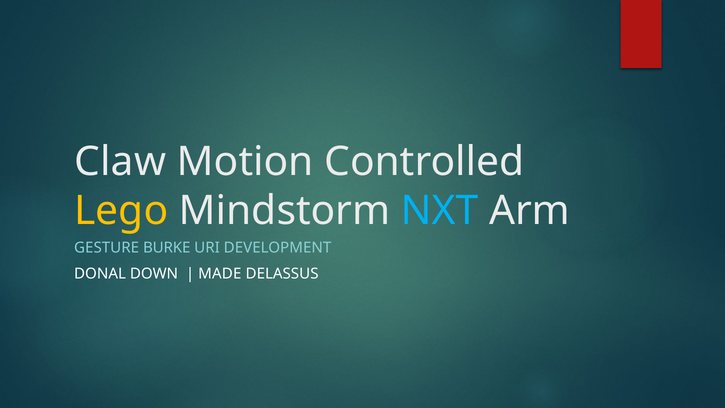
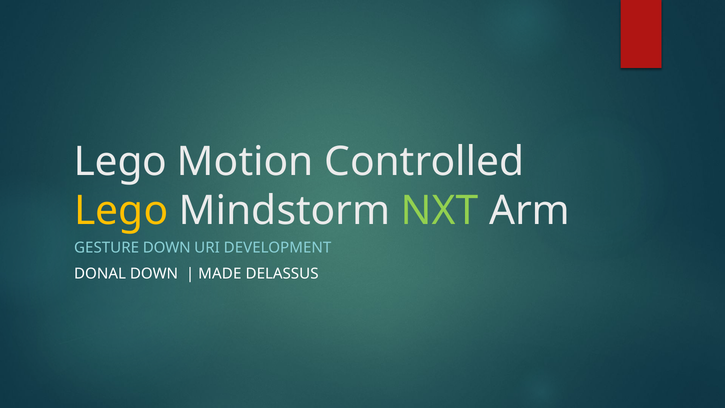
Claw at (120, 162): Claw -> Lego
NXT colour: light blue -> light green
GESTURE BURKE: BURKE -> DOWN
